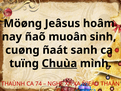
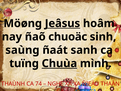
Jeâsus underline: none -> present
muoân: muoân -> chuoäc
cuøng: cuøng -> saùng
